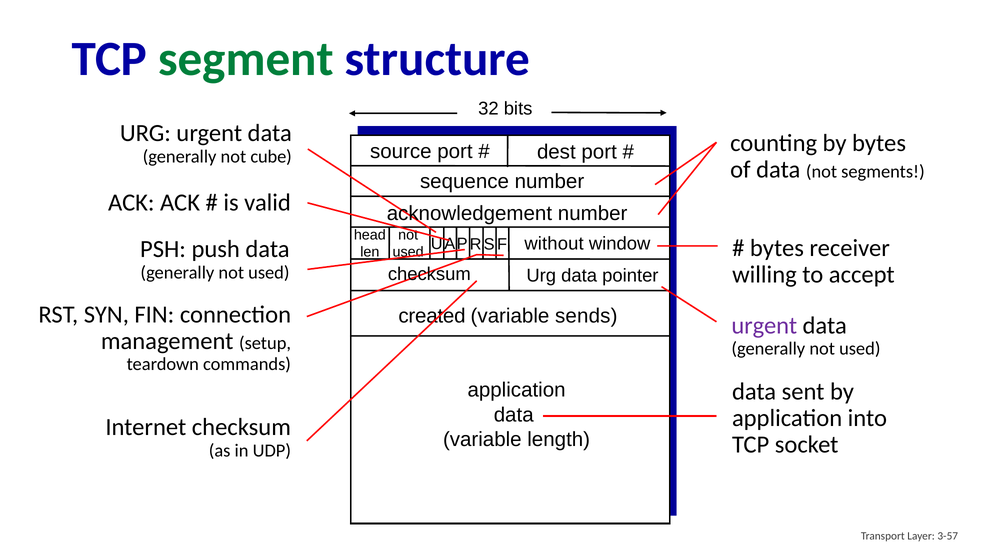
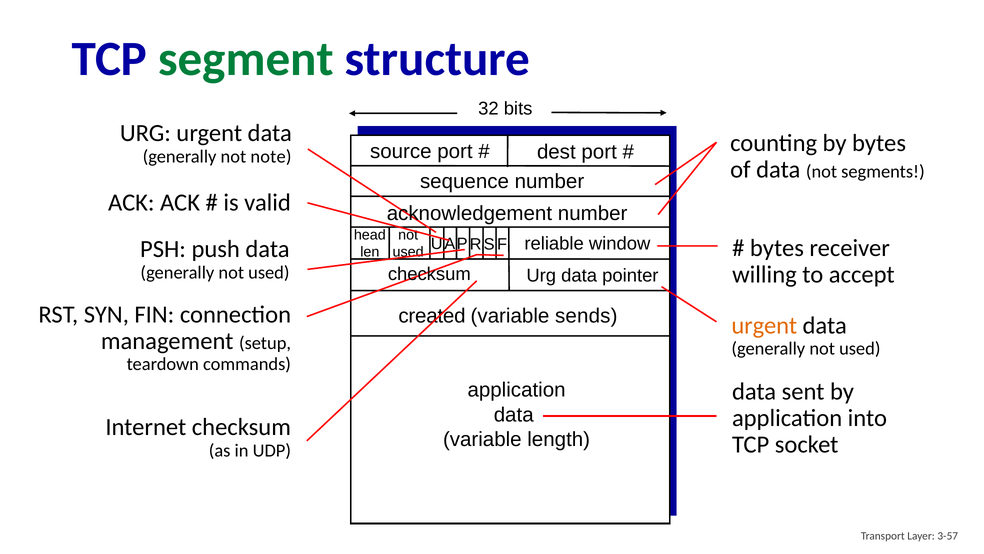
cube: cube -> note
without: without -> reliable
urgent at (764, 325) colour: purple -> orange
